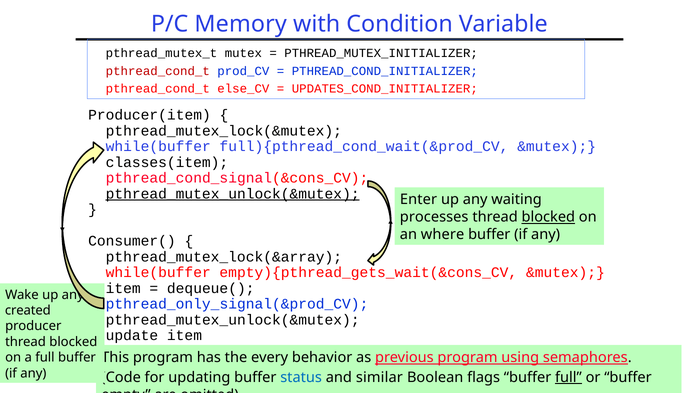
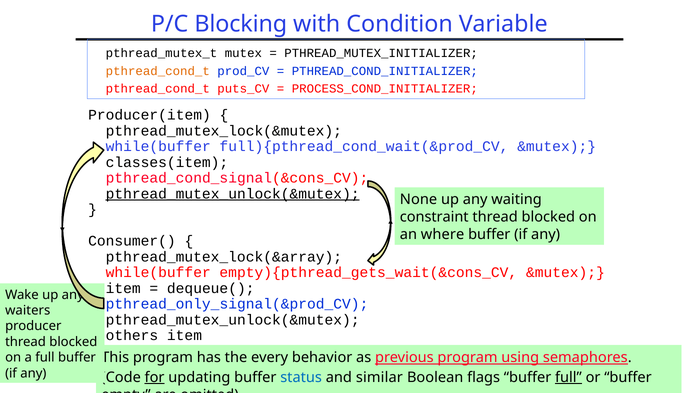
Memory: Memory -> Blocking
pthread_cond_t at (158, 71) colour: red -> orange
else_CV: else_CV -> puts_CV
UPDATES_COND_INITIALIZER: UPDATES_COND_INITIALIZER -> PROCESS_COND_INITIALIZER
Enter: Enter -> None
processes: processes -> constraint
blocked at (548, 217) underline: present -> none
created: created -> waiters
update: update -> others
for underline: none -> present
